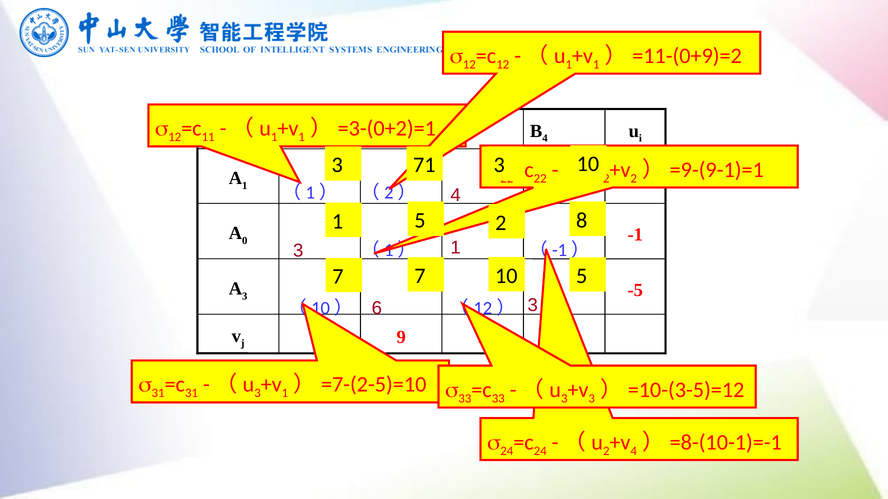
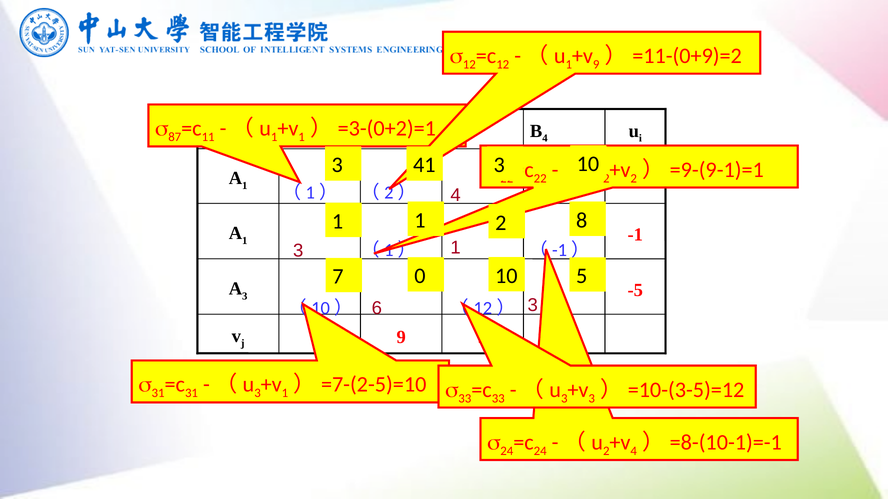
1 at (596, 65): 1 -> 9
12 at (175, 137): 12 -> 87
71: 71 -> 41
1 5: 5 -> 1
0 at (245, 241): 0 -> 1
7 7: 7 -> 0
